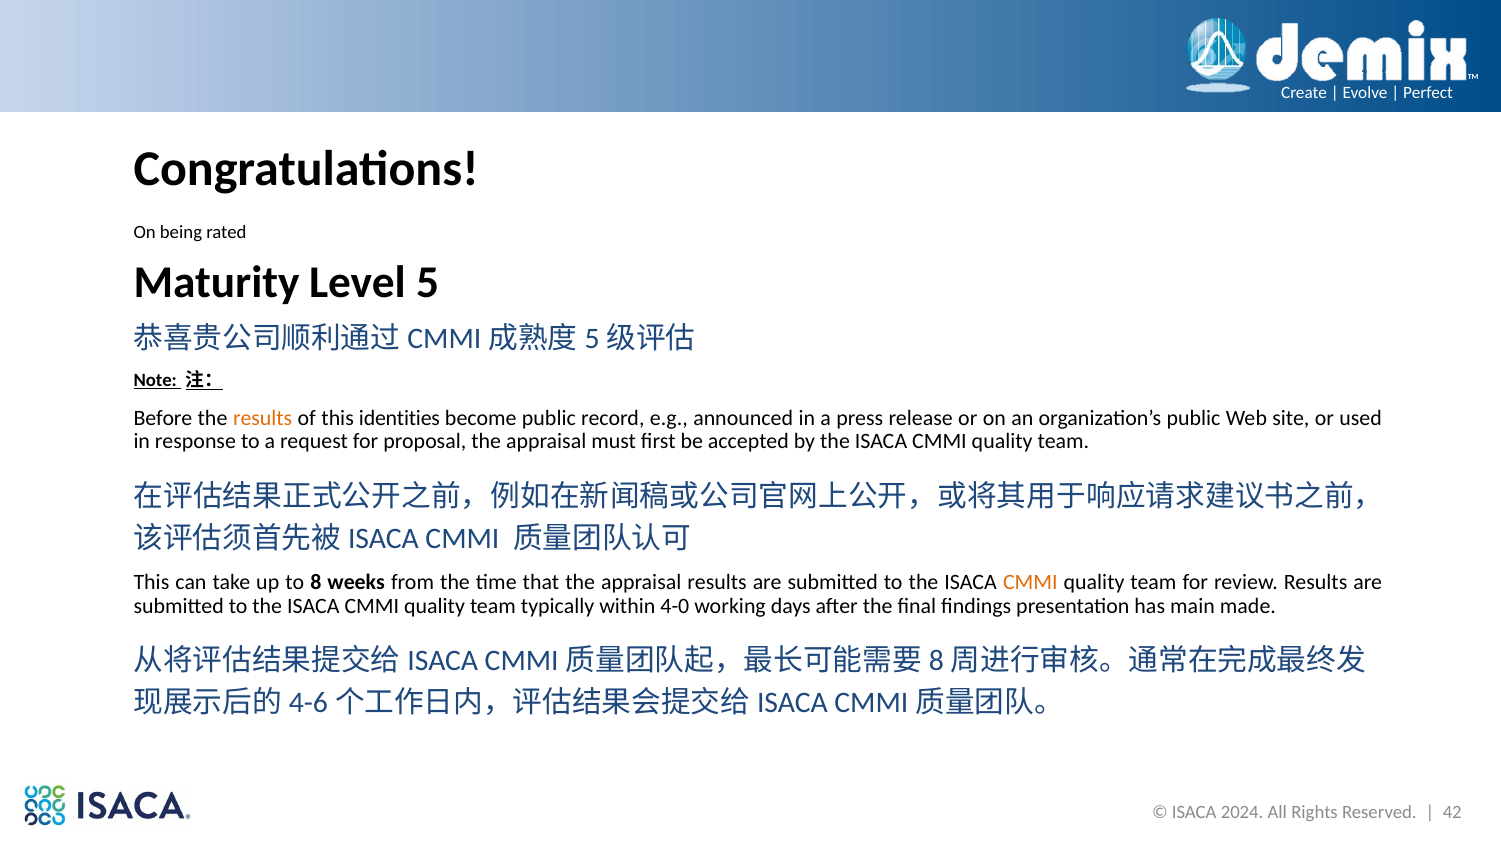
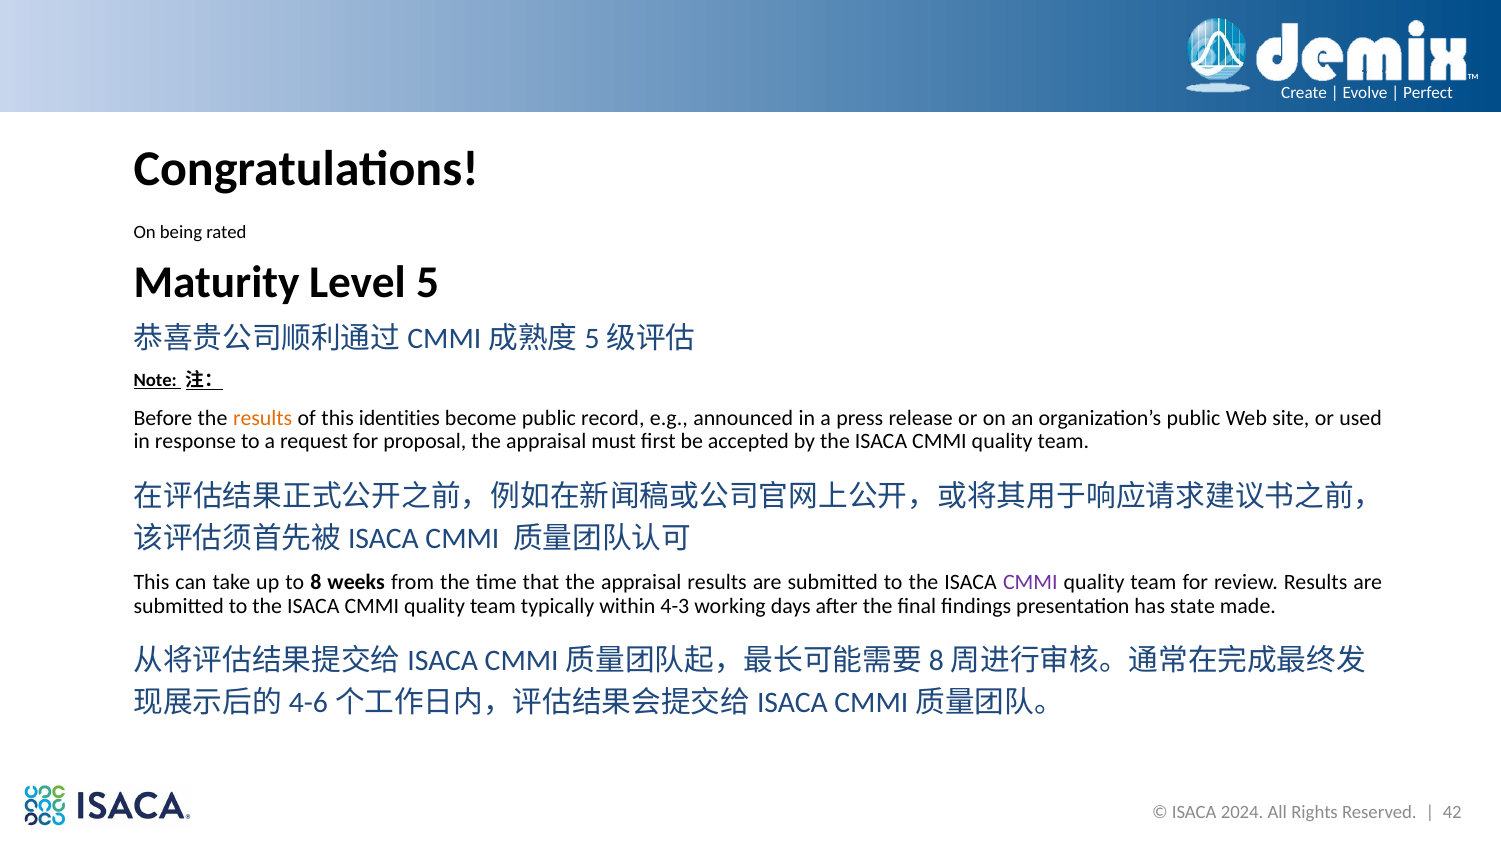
CMMI at (1030, 582) colour: orange -> purple
4-0: 4-0 -> 4-3
main: main -> state
